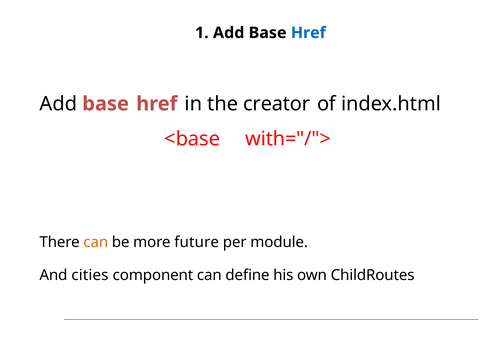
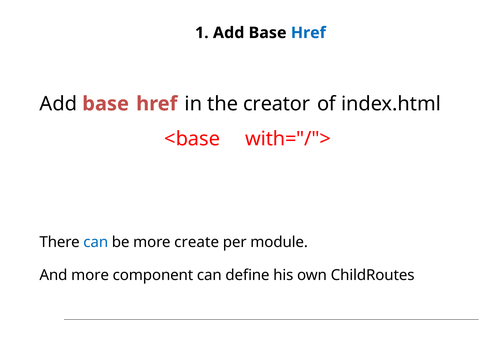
can at (96, 243) colour: orange -> blue
future: future -> create
And cities: cities -> more
